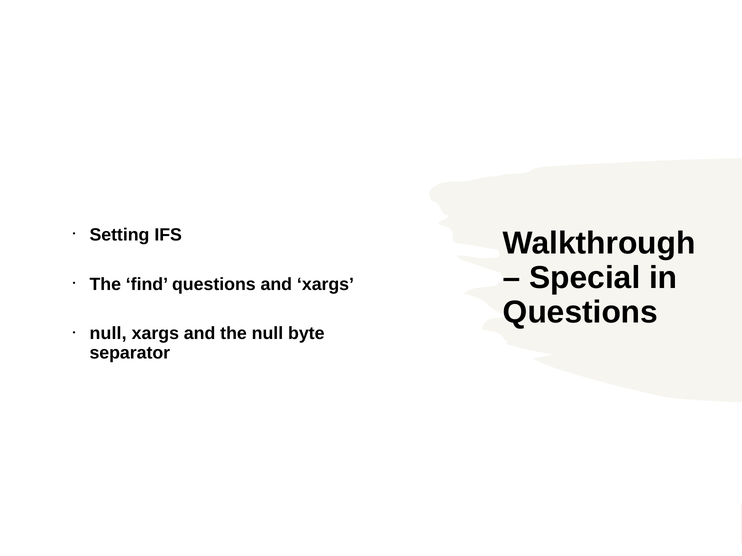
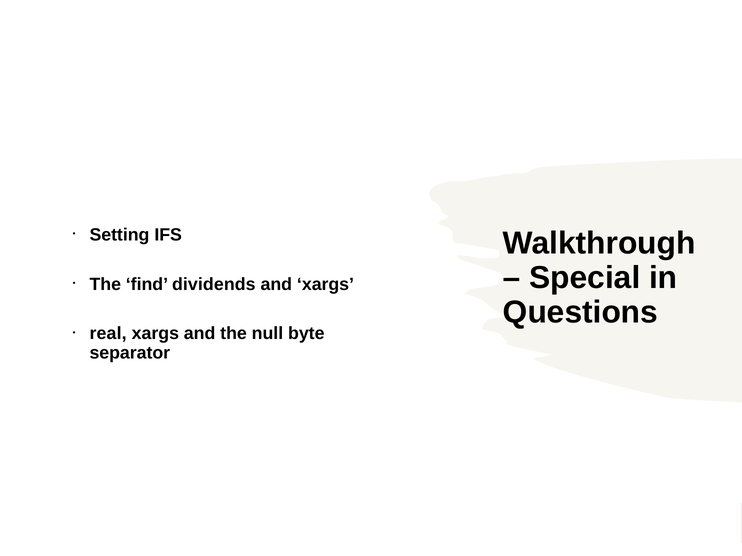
find questions: questions -> dividends
null at (108, 334): null -> real
